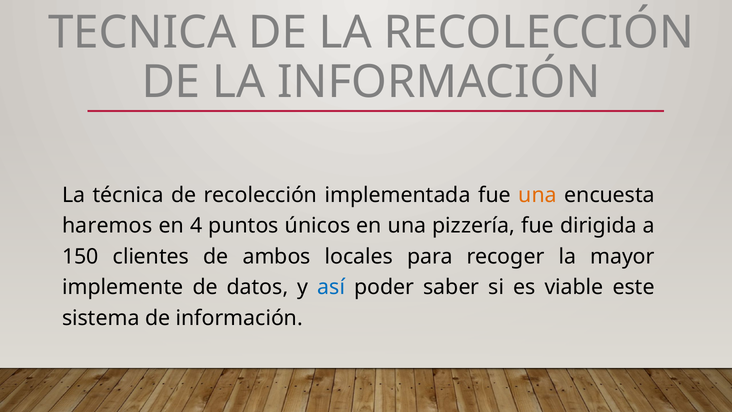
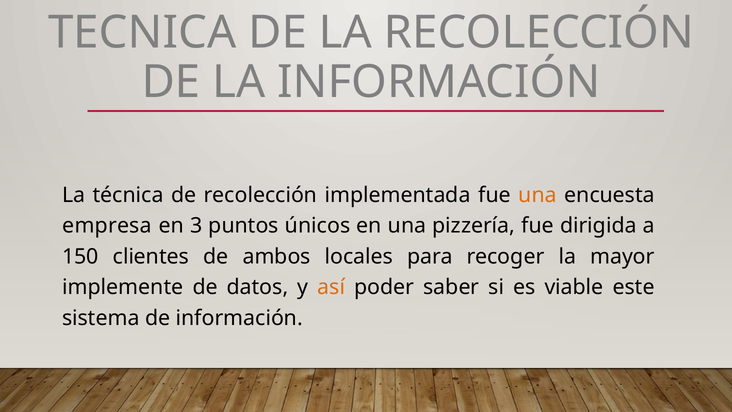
haremos: haremos -> empresa
4: 4 -> 3
así colour: blue -> orange
